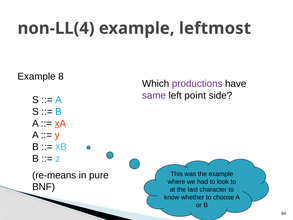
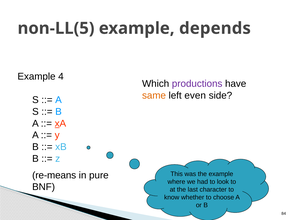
non-LL(4: non-LL(4 -> non-LL(5
leftmost: leftmost -> depends
8: 8 -> 4
same colour: purple -> orange
point: point -> even
